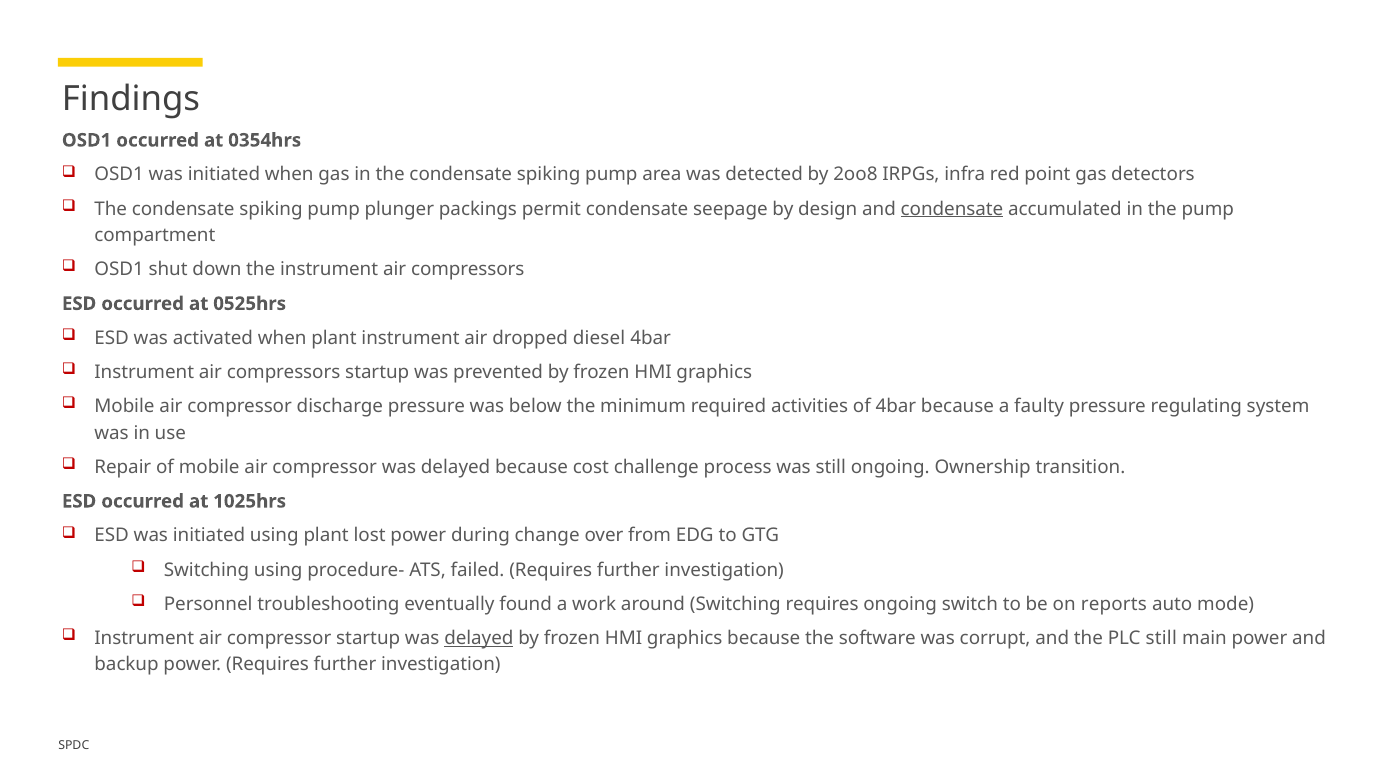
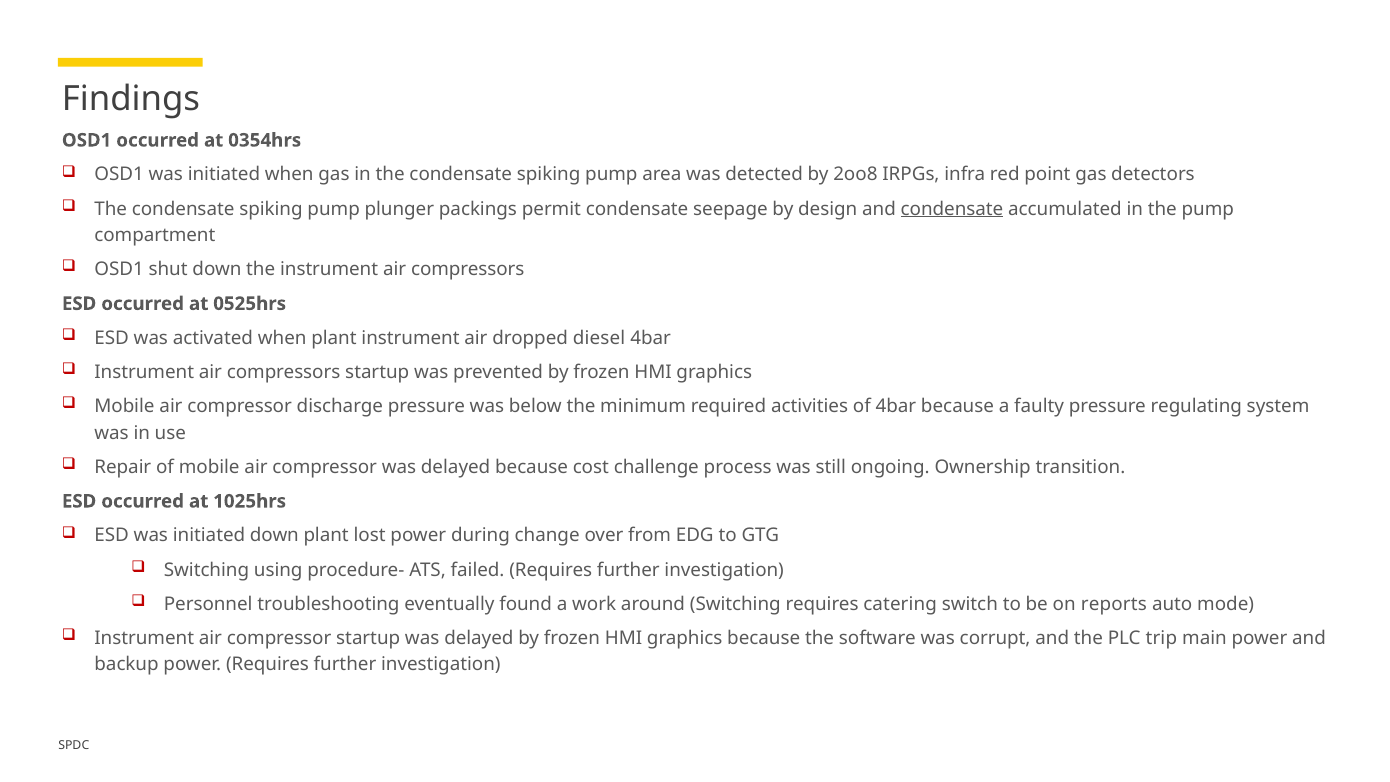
initiated using: using -> down
requires ongoing: ongoing -> catering
delayed at (479, 638) underline: present -> none
PLC still: still -> trip
